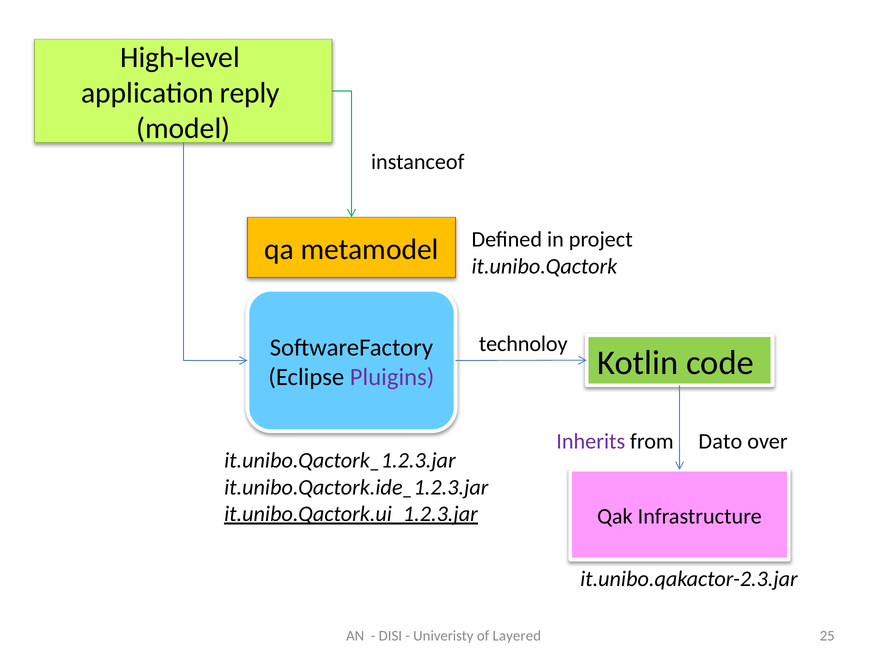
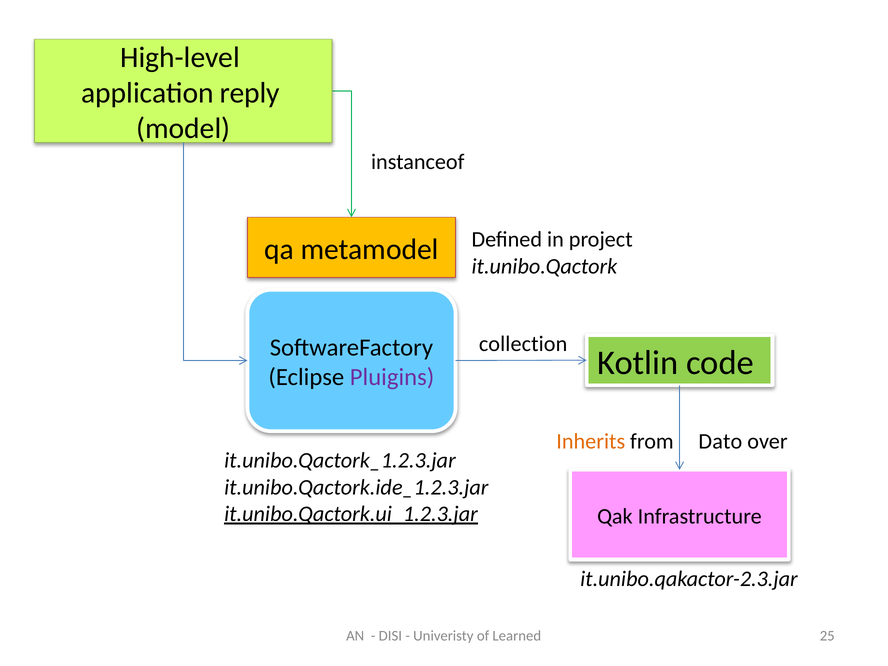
technoloy: technoloy -> collection
Inherits colour: purple -> orange
Layered: Layered -> Learned
